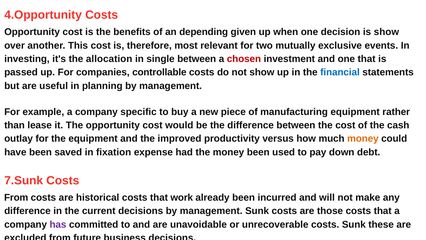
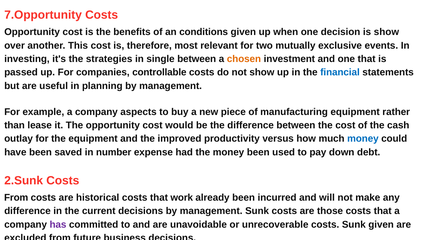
4.Opportunity: 4.Opportunity -> 7.Opportunity
depending: depending -> conditions
allocation: allocation -> strategies
chosen colour: red -> orange
specific: specific -> aspects
money at (363, 139) colour: orange -> blue
fixation: fixation -> number
7.Sunk: 7.Sunk -> 2.Sunk
Sunk these: these -> given
